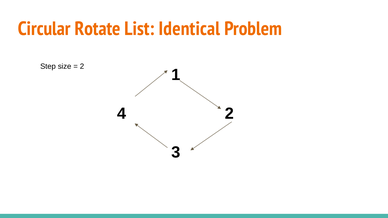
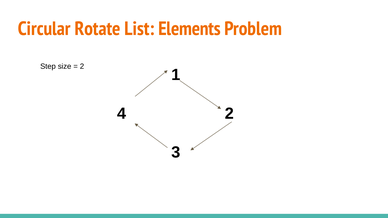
Identical: Identical -> Elements
